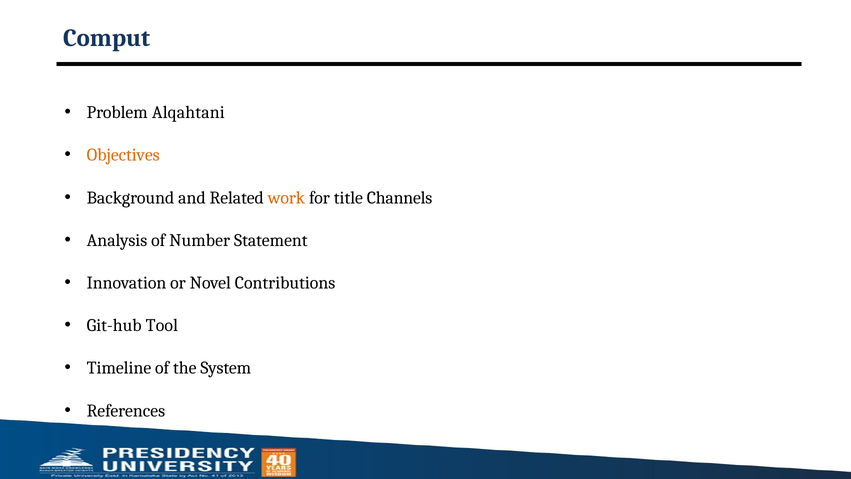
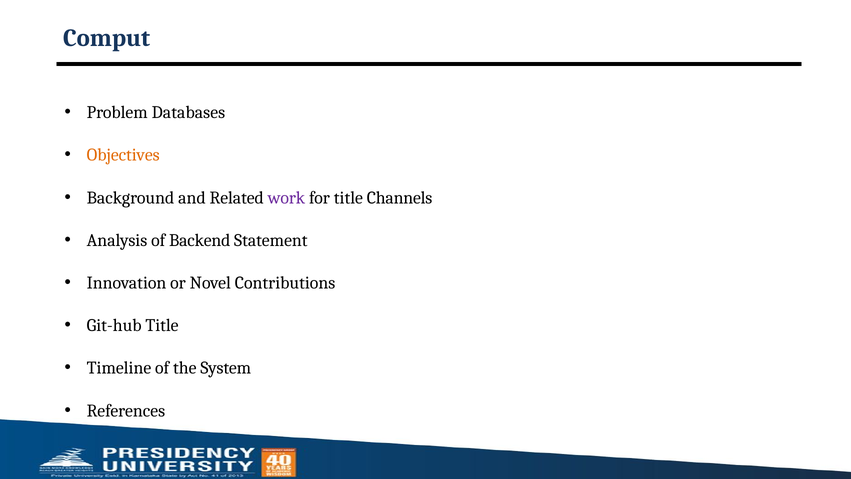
Alqahtani: Alqahtani -> Databases
work colour: orange -> purple
Number: Number -> Backend
Git-hub Tool: Tool -> Title
